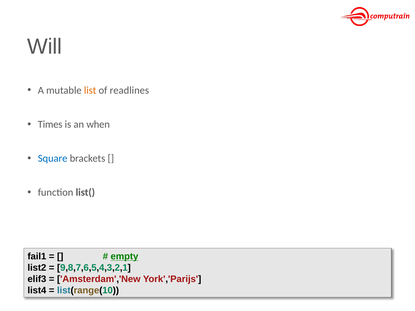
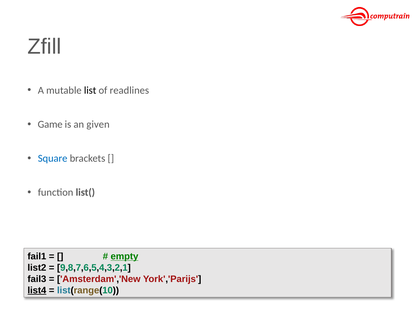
Will: Will -> Zfill
list colour: orange -> black
Times: Times -> Game
when: when -> given
elif3: elif3 -> fail3
list4 underline: none -> present
